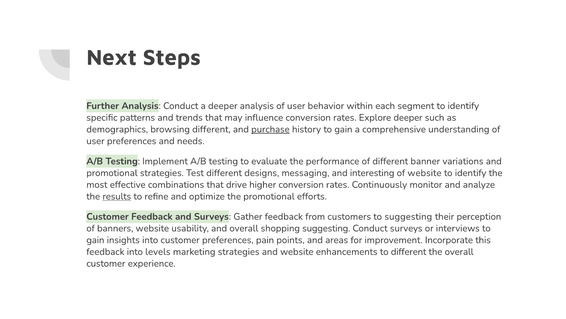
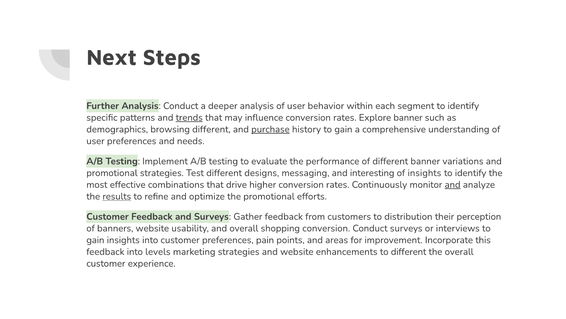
trends underline: none -> present
Explore deeper: deeper -> banner
of website: website -> insights
and at (453, 184) underline: none -> present
to suggesting: suggesting -> distribution
shopping suggesting: suggesting -> conversion
